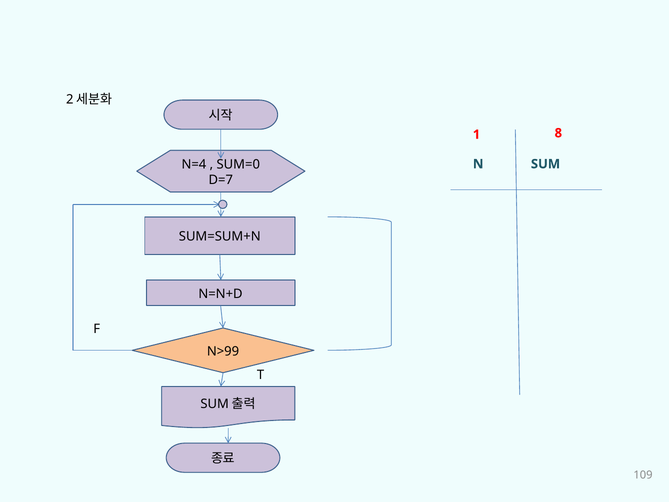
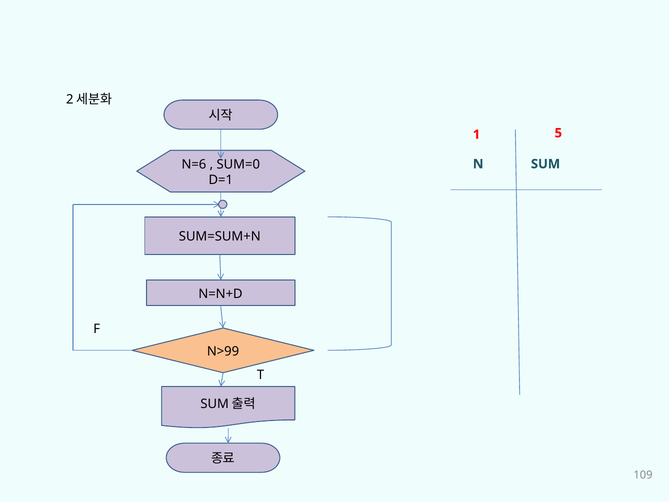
8: 8 -> 5
N=4: N=4 -> N=6
D=7: D=7 -> D=1
